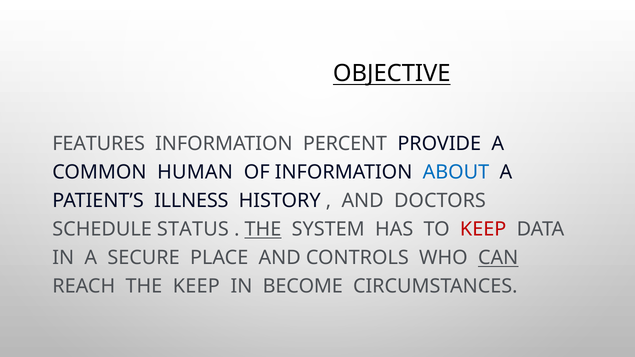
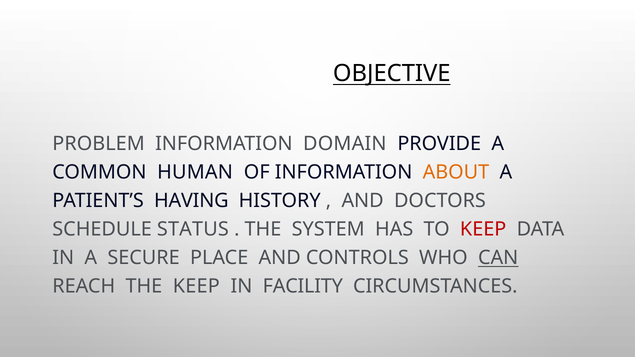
FEATURES: FEATURES -> PROBLEM
PERCENT: PERCENT -> DOMAIN
ABOUT colour: blue -> orange
ILLNESS: ILLNESS -> HAVING
THE at (263, 229) underline: present -> none
BECOME: BECOME -> FACILITY
